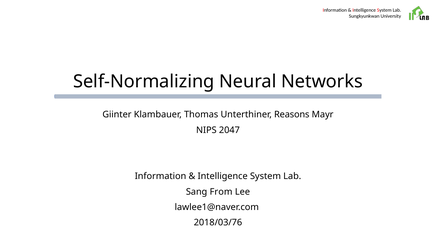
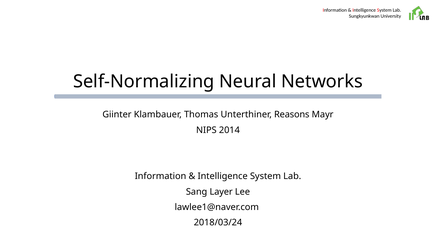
2047: 2047 -> 2014
From: From -> Layer
2018/03/76: 2018/03/76 -> 2018/03/24
